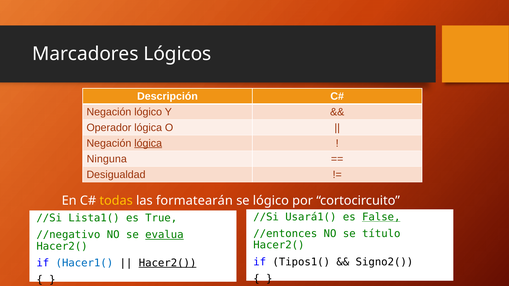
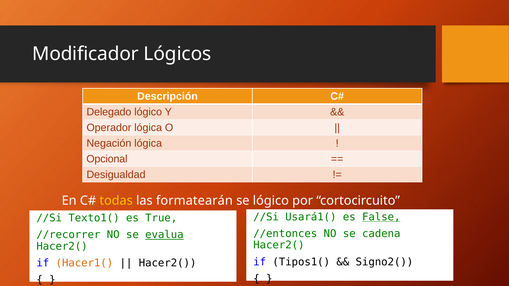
Marcadores: Marcadores -> Modificador
Negación at (109, 112): Negación -> Delegado
lógica at (148, 143) underline: present -> none
Ninguna: Ninguna -> Opcional
Lista1(: Lista1( -> Texto1(
título: título -> cadena
//negativo: //negativo -> //recorrer
Hacer1( colour: blue -> orange
Hacer2( at (168, 263) underline: present -> none
